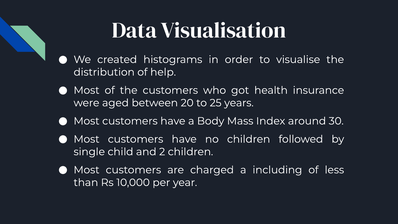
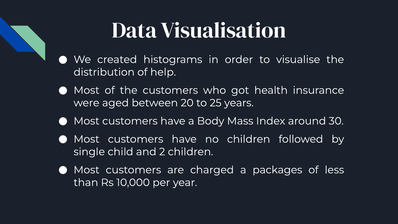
including: including -> packages
